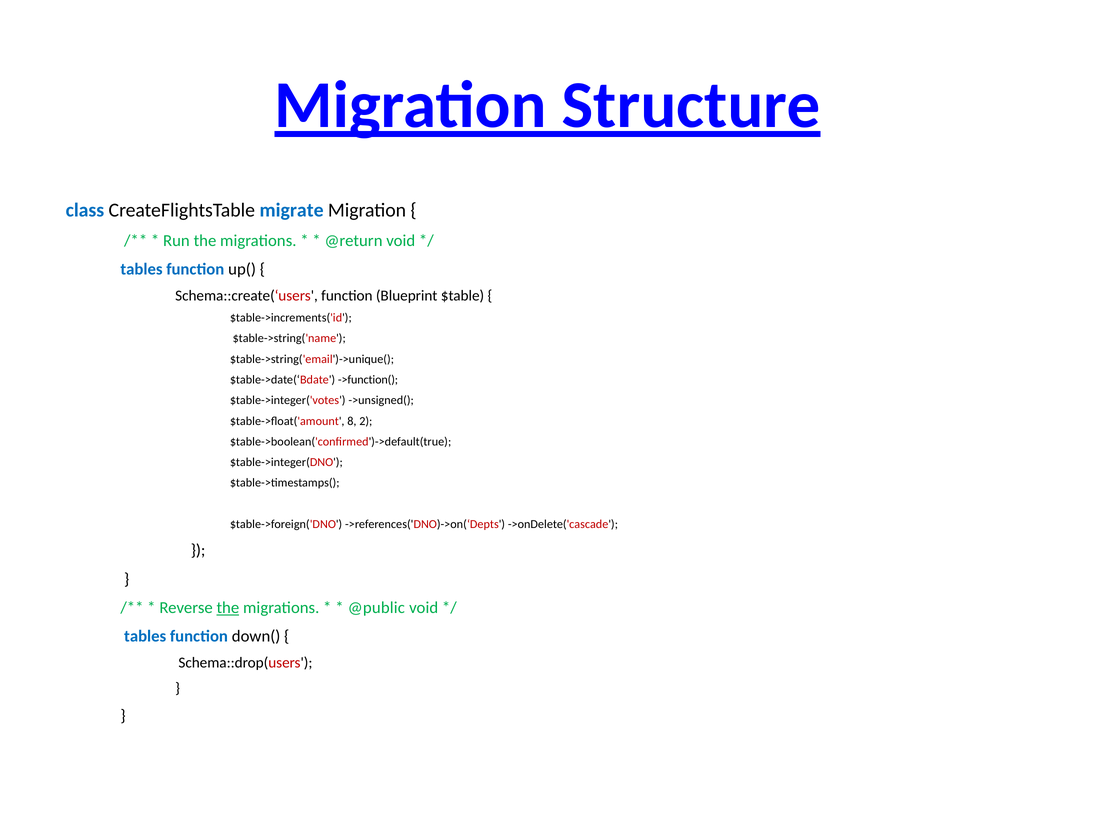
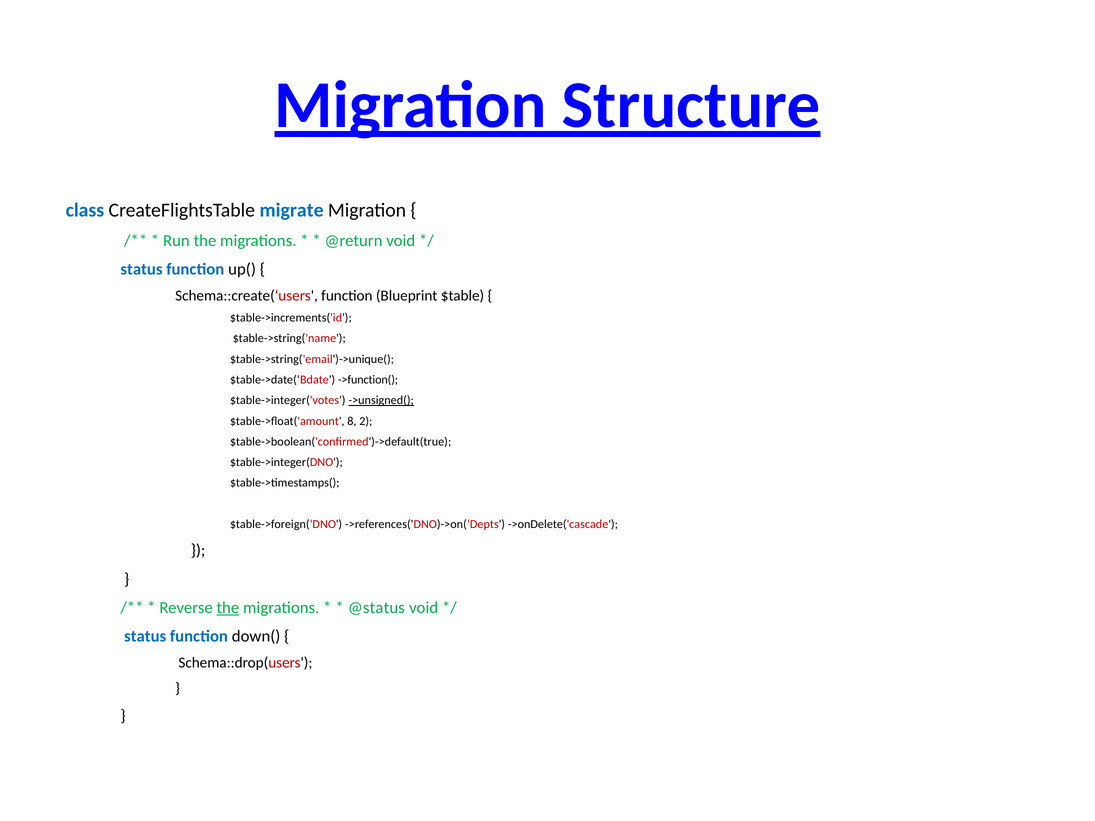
tables at (142, 269): tables -> status
->unsigned( underline: none -> present
@public: @public -> @status
tables at (145, 636): tables -> status
